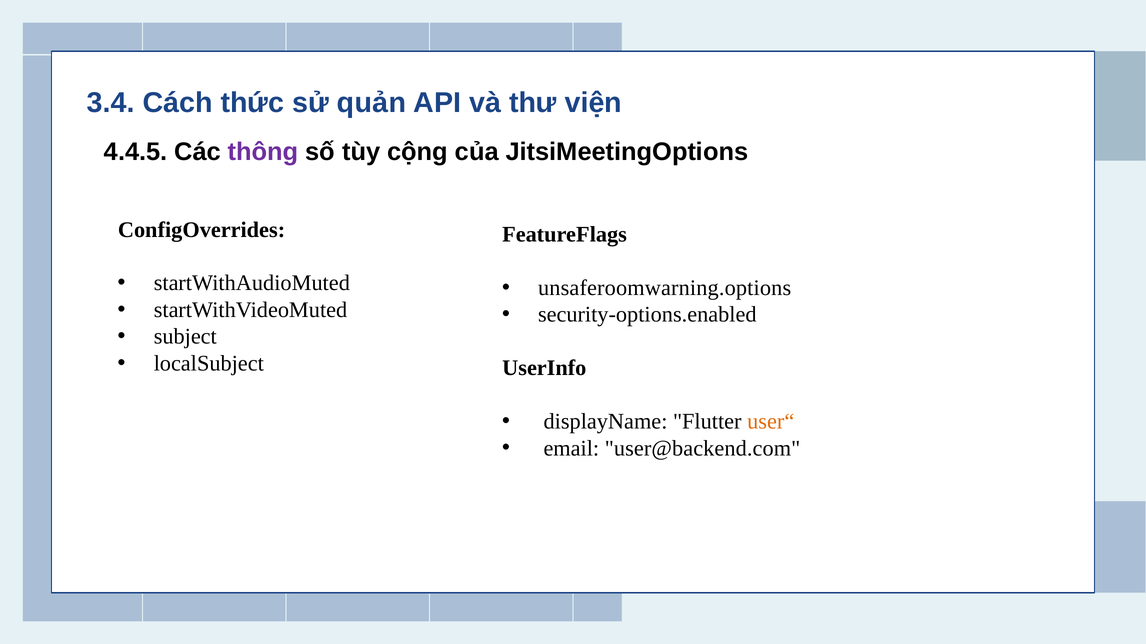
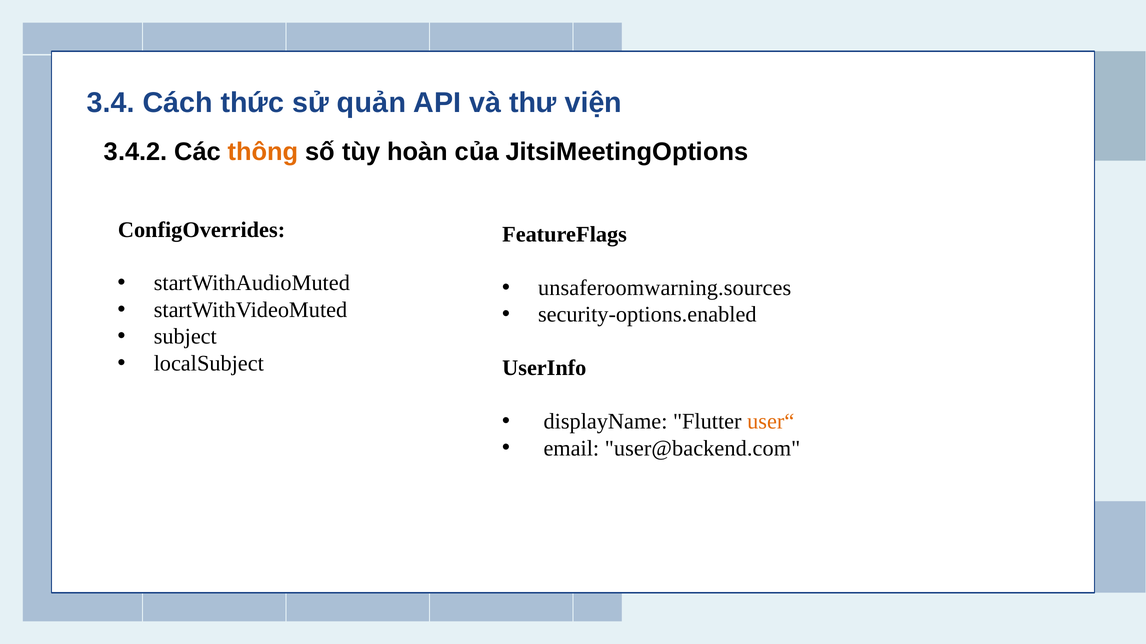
4.4.5: 4.4.5 -> 3.4.2
thông colour: purple -> orange
cộng: cộng -> hoàn
unsaferoomwarning.options: unsaferoomwarning.options -> unsaferoomwarning.sources
